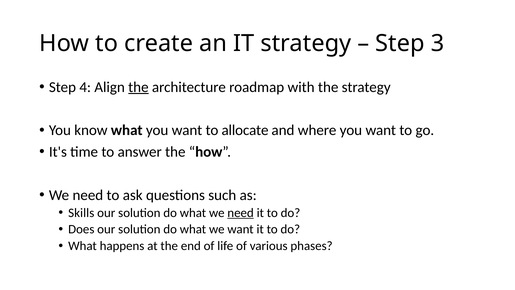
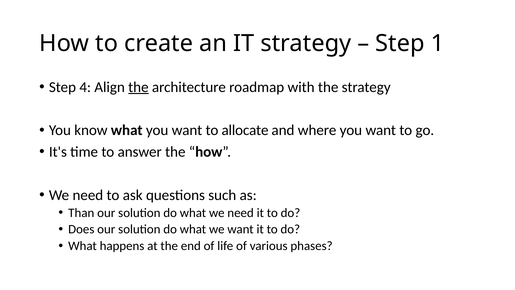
3: 3 -> 1
Skills: Skills -> Than
need at (241, 213) underline: present -> none
